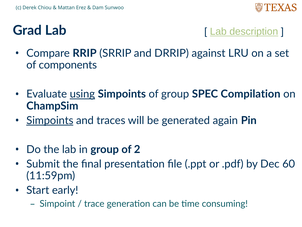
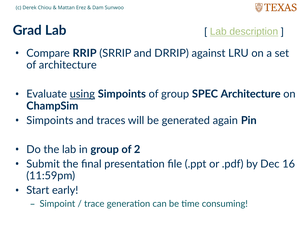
of components: components -> architecture
SPEC Compilation: Compilation -> Architecture
Simpoints at (50, 120) underline: present -> none
60: 60 -> 16
